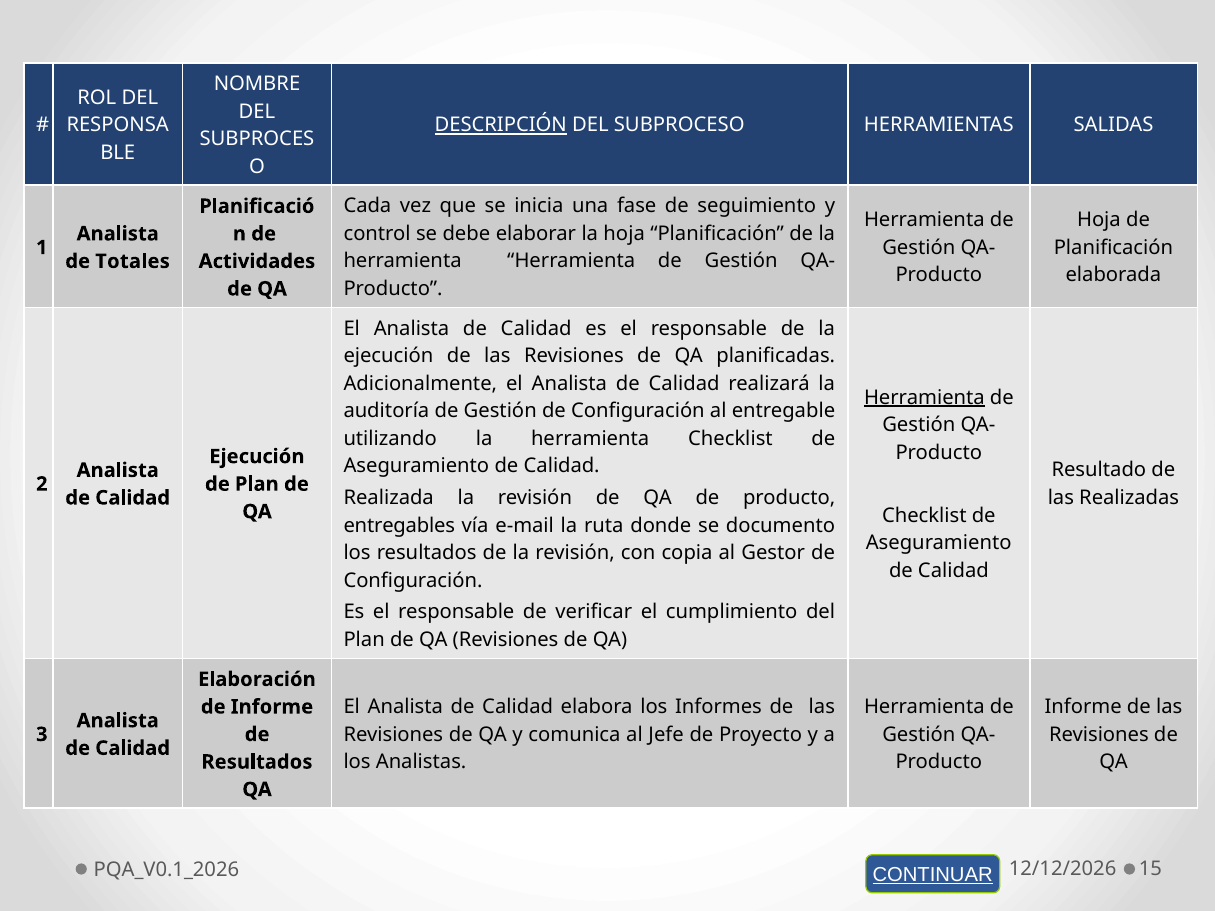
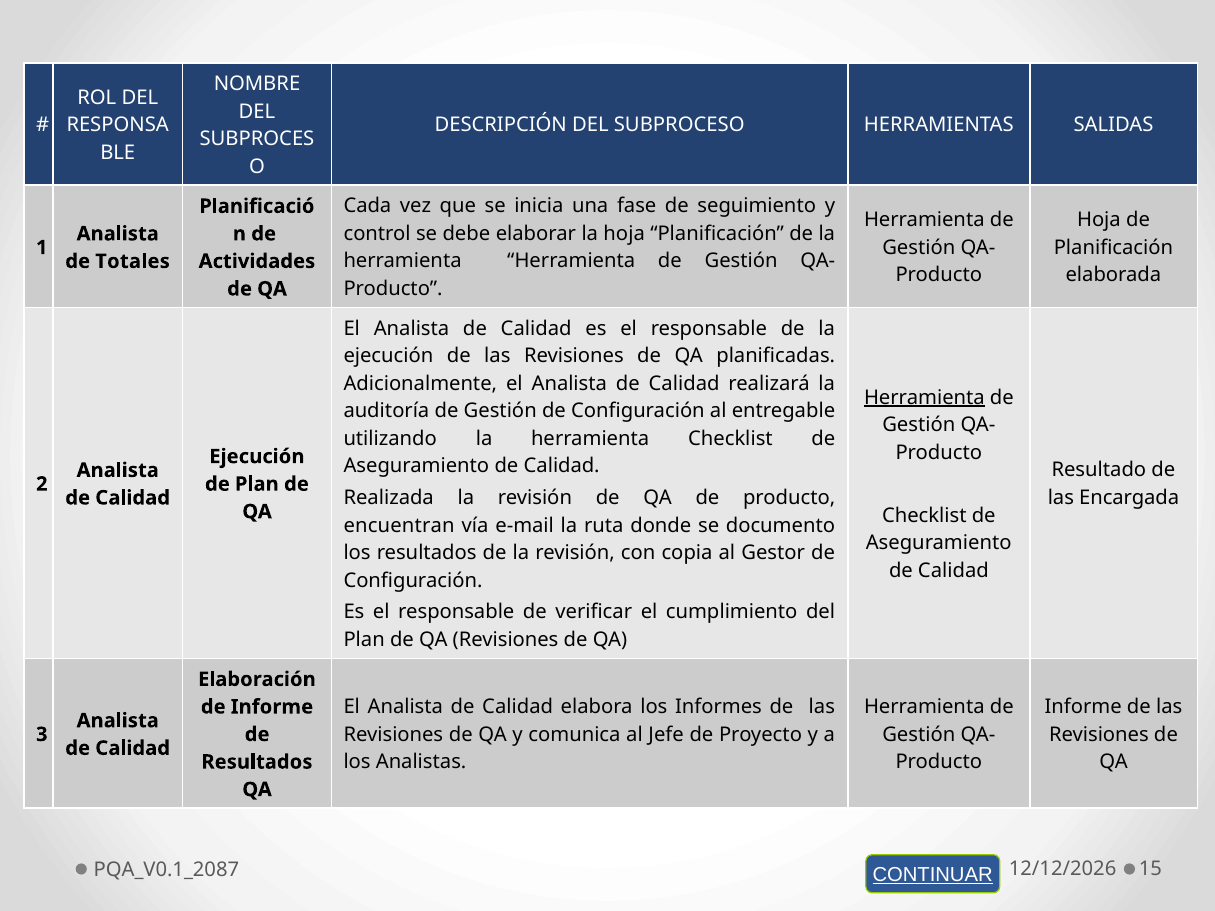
DESCRIPCIÓN underline: present -> none
Realizadas: Realizadas -> Encargada
entregables: entregables -> encuentran
PQA_V0.1_2026: PQA_V0.1_2026 -> PQA_V0.1_2087
